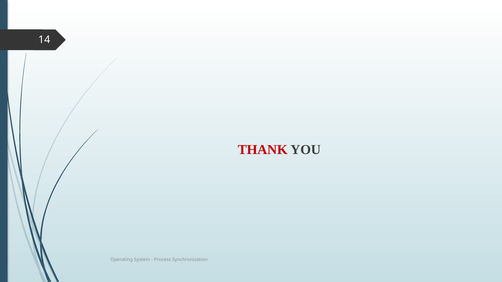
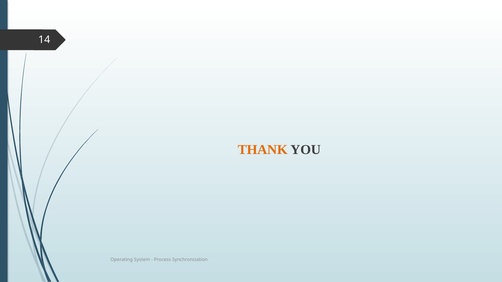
THANK colour: red -> orange
